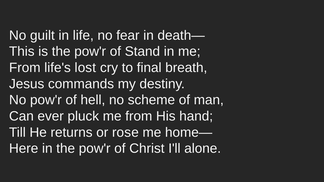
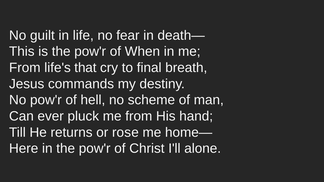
Stand: Stand -> When
lost: lost -> that
